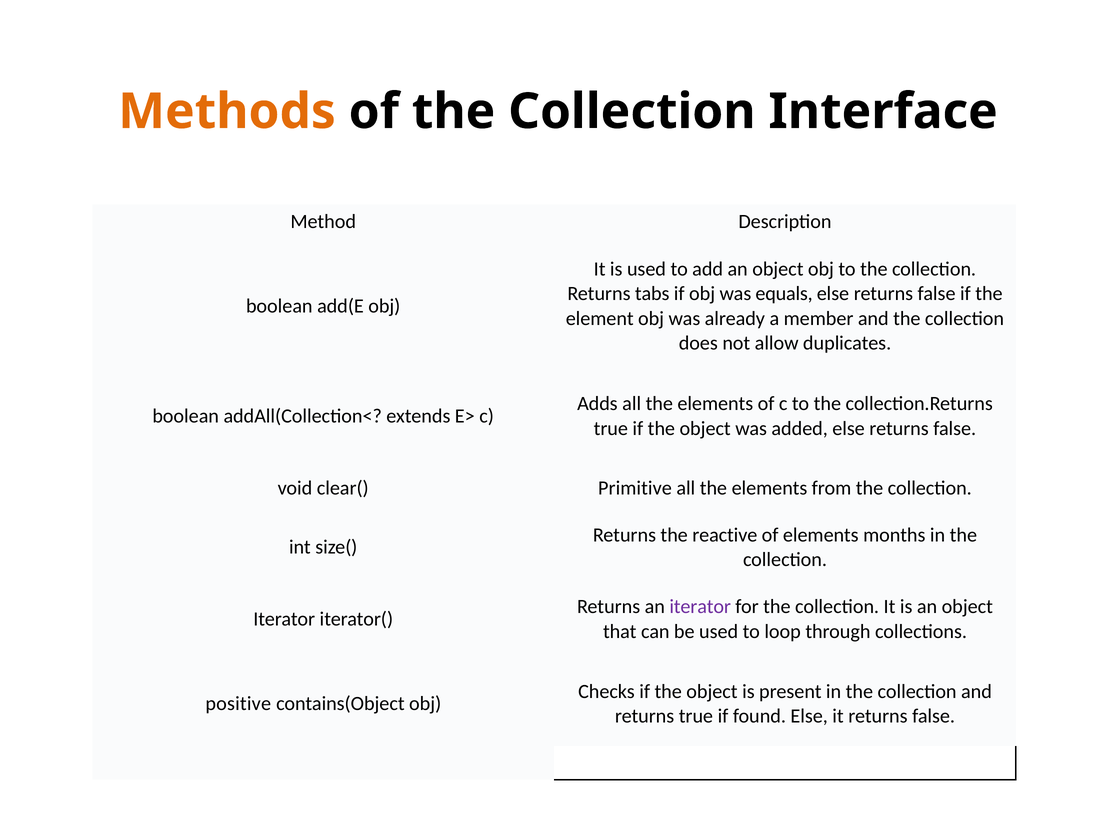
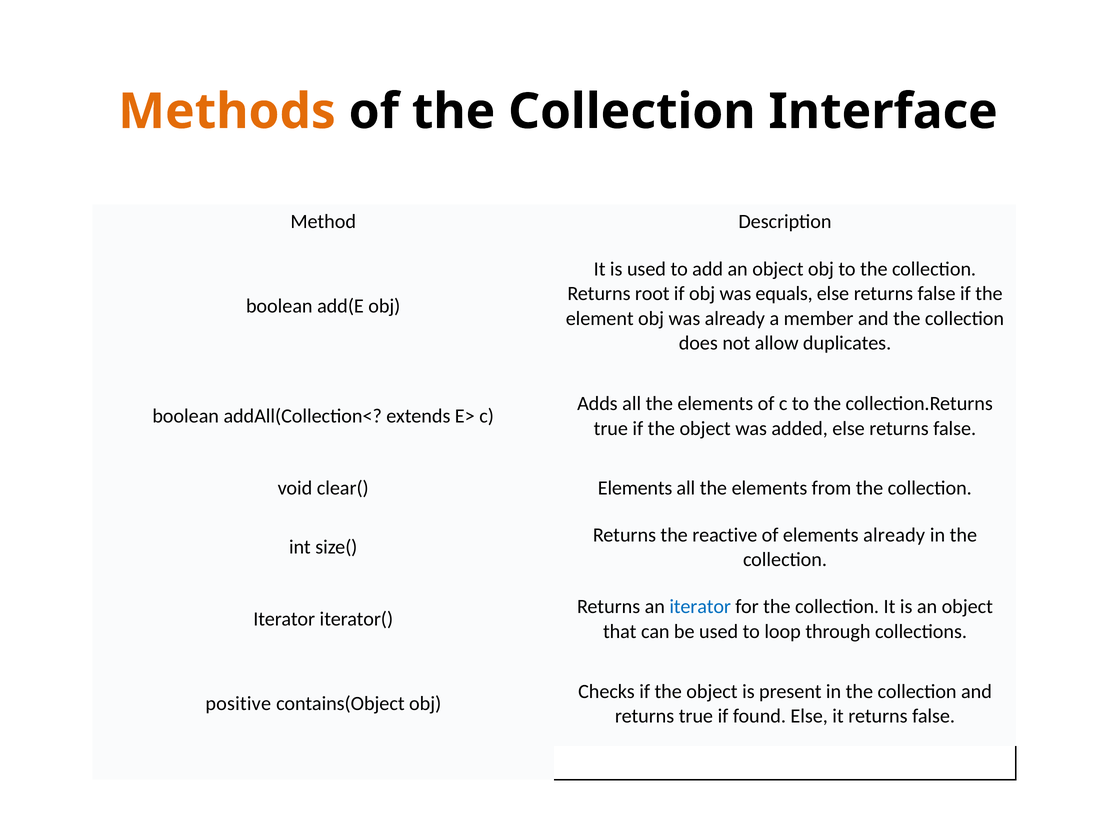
tabs: tabs -> root
clear( Primitive: Primitive -> Elements
elements months: months -> already
iterator at (700, 607) colour: purple -> blue
